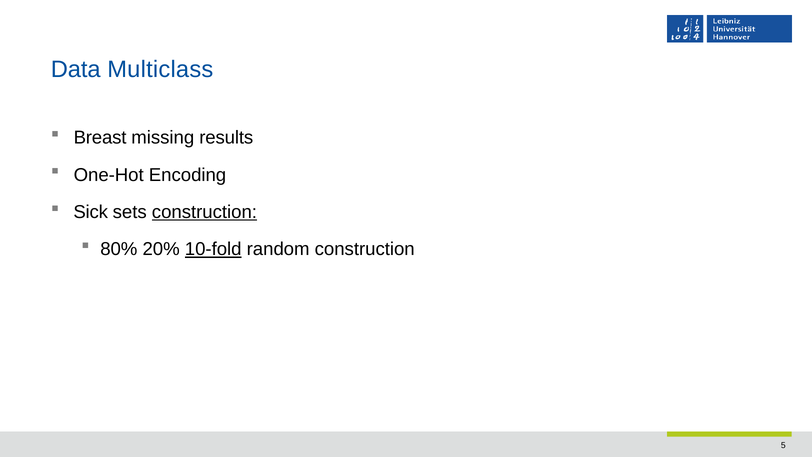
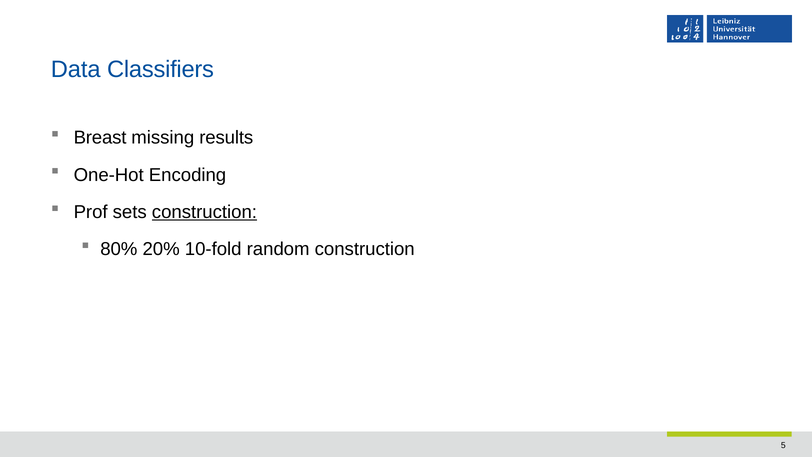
Multiclass: Multiclass -> Classifiers
Sick: Sick -> Prof
10-fold underline: present -> none
